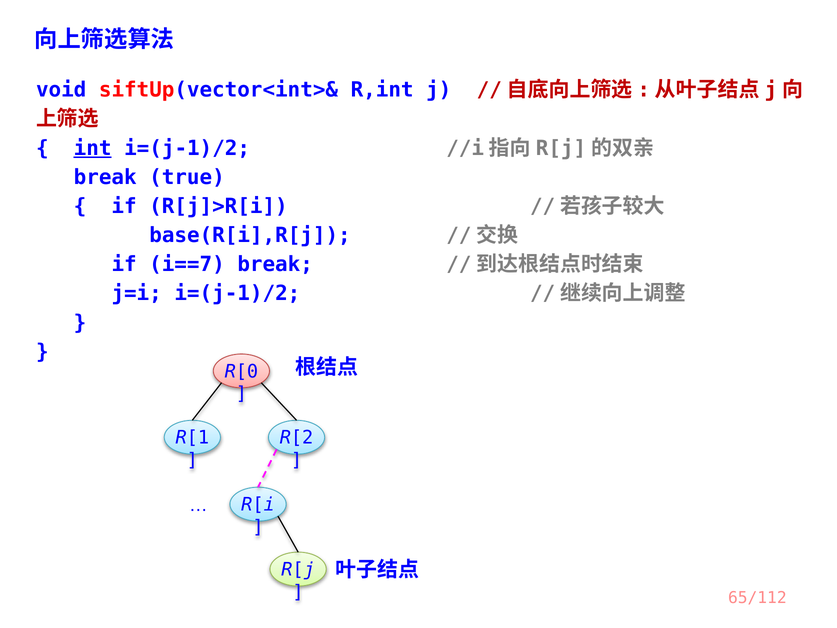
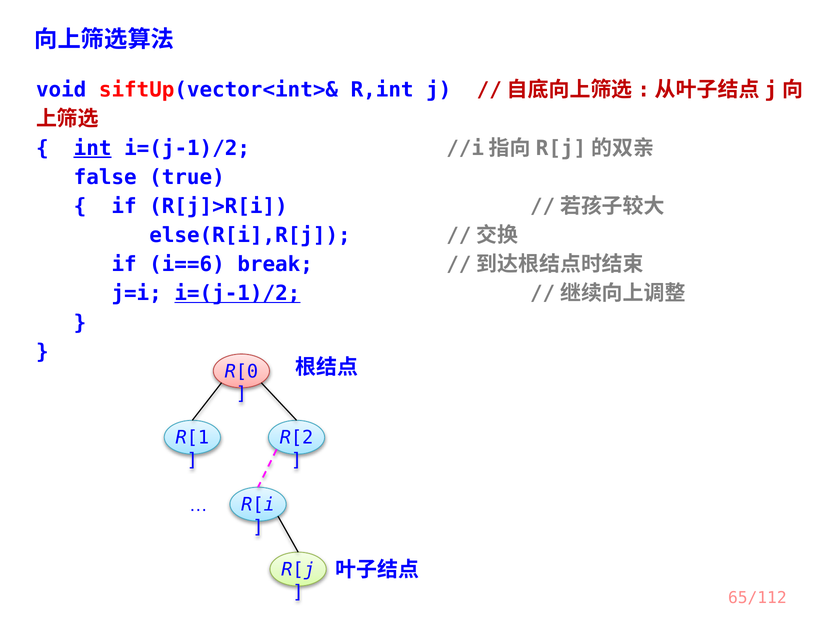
break at (105, 177): break -> false
base(R[i],R[j: base(R[i],R[j -> else(R[i],R[j
i==7: i==7 -> i==6
i=(j-1)/2 at (237, 293) underline: none -> present
